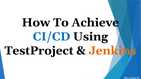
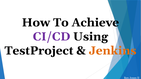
CI/CD colour: blue -> purple
